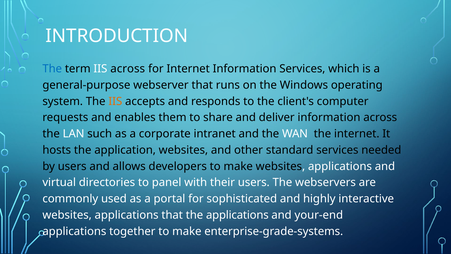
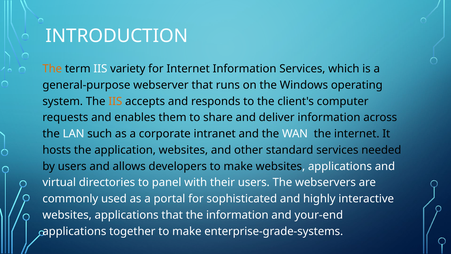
The at (52, 69) colour: blue -> orange
IIS across: across -> variety
the applications: applications -> information
